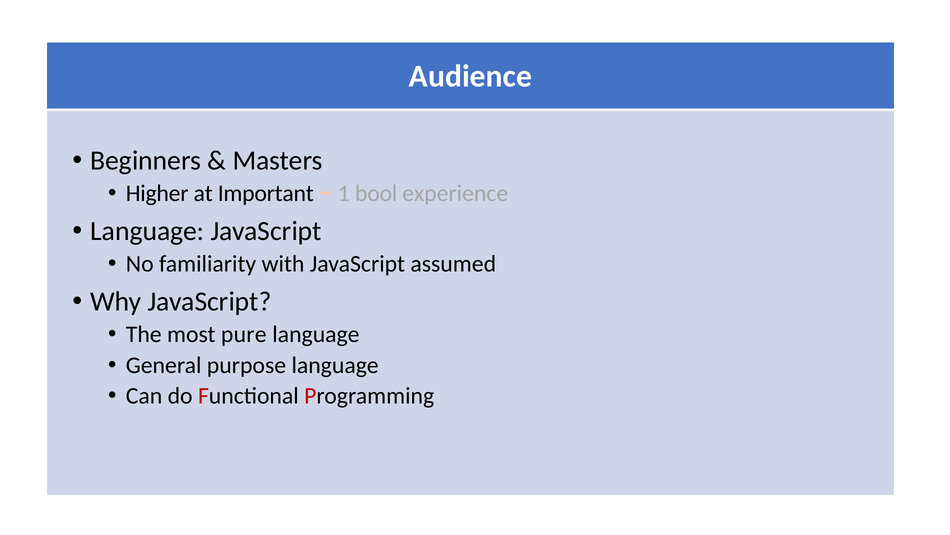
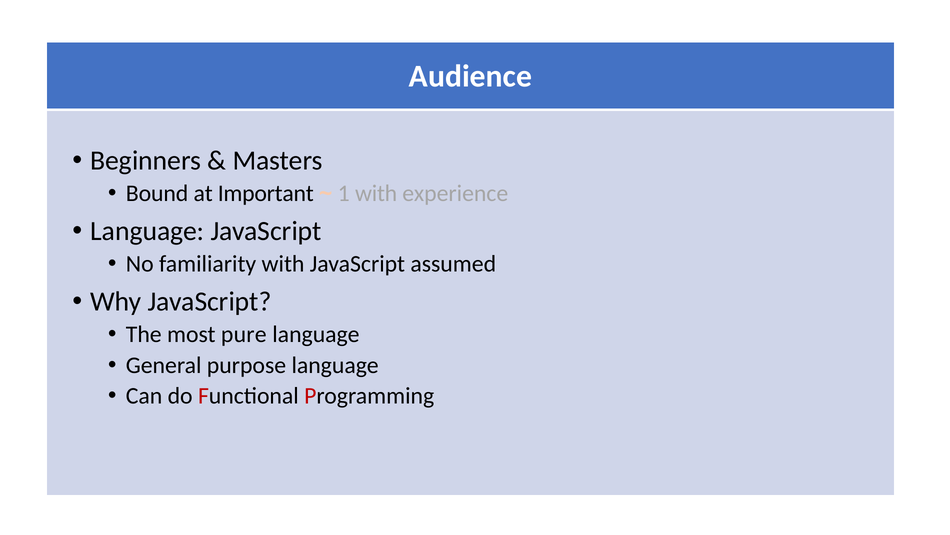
Higher: Higher -> Bound
1 bool: bool -> with
